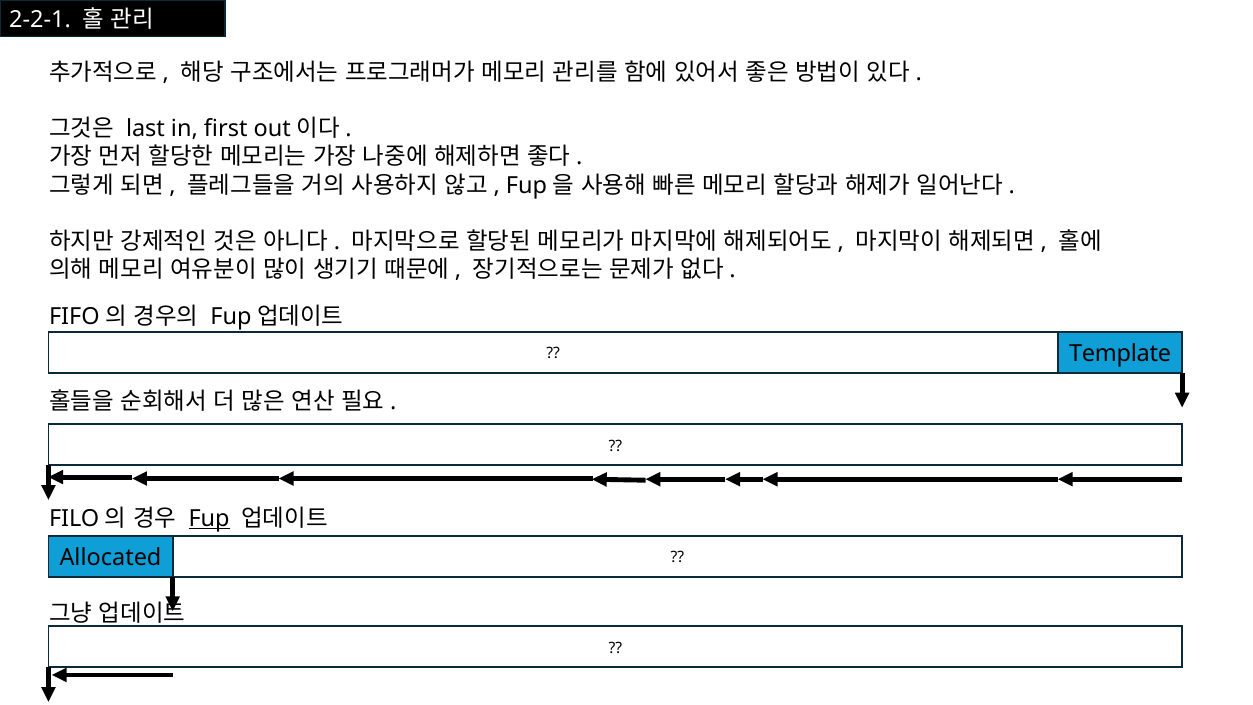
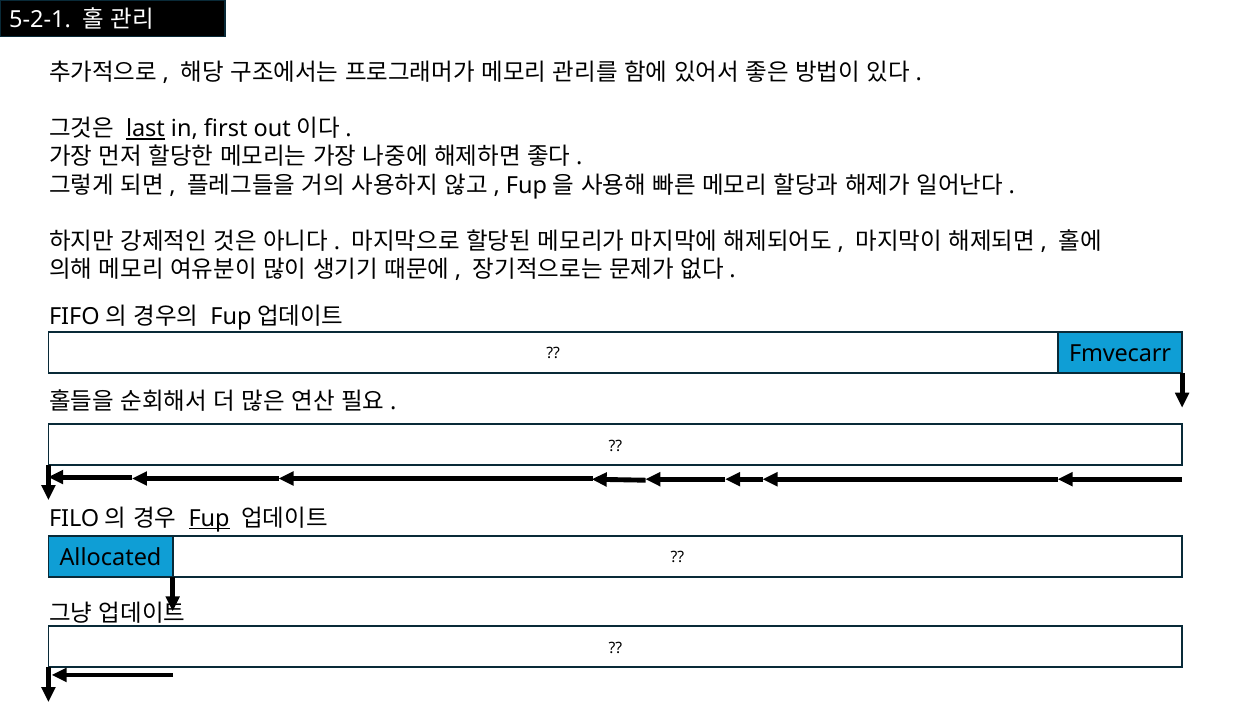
2-2-1: 2-2-1 -> 5-2-1
last underline: none -> present
Template: Template -> Fmvecarr
